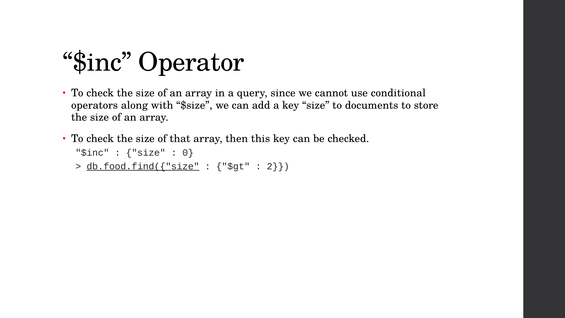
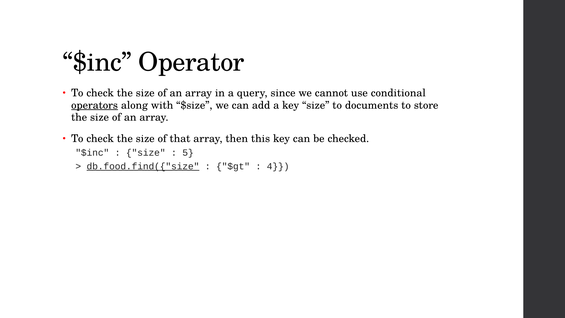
operators underline: none -> present
0: 0 -> 5
2: 2 -> 4
